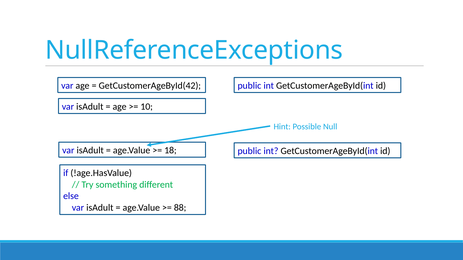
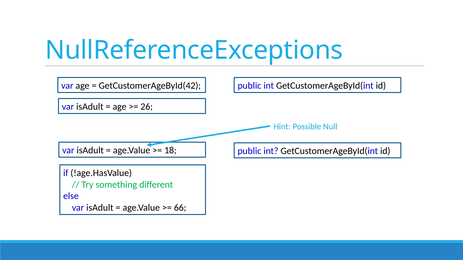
10: 10 -> 26
88: 88 -> 66
